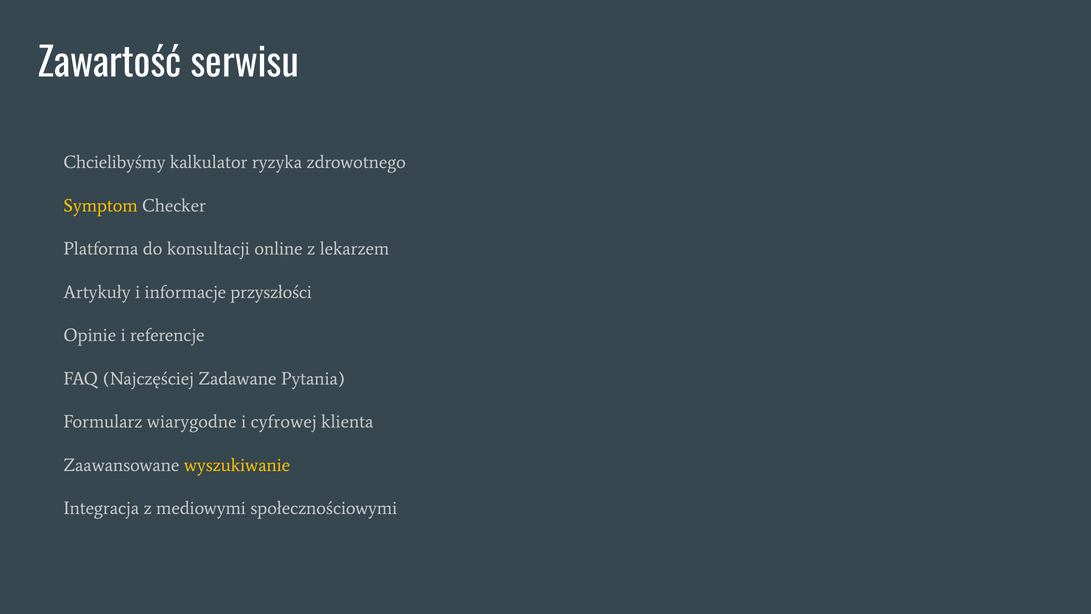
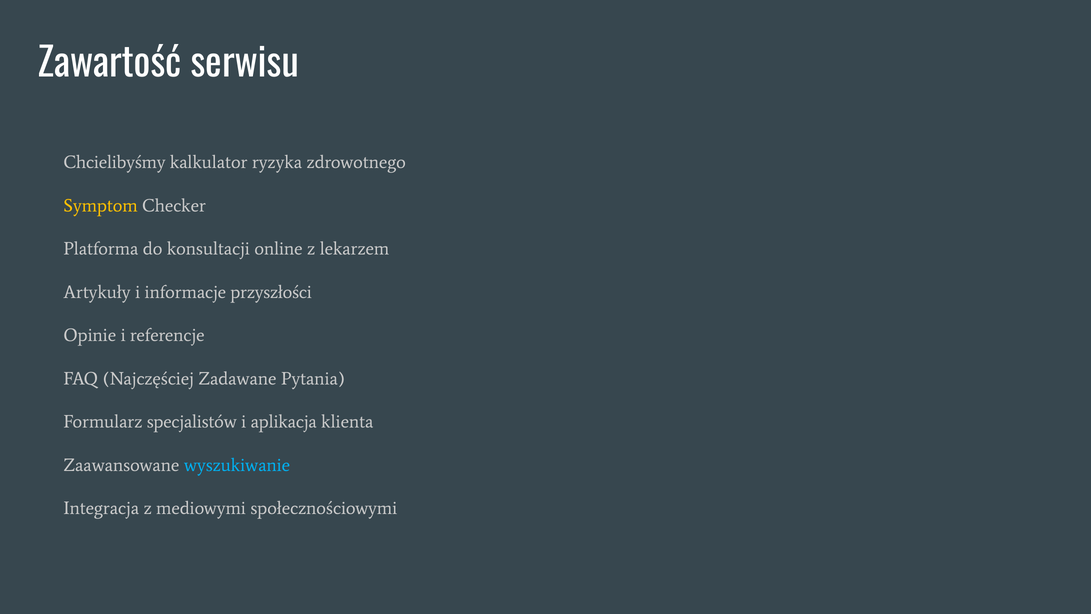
wiarygodne: wiarygodne -> specjalistów
cyfrowej: cyfrowej -> aplikacja
wyszukiwanie colour: yellow -> light blue
